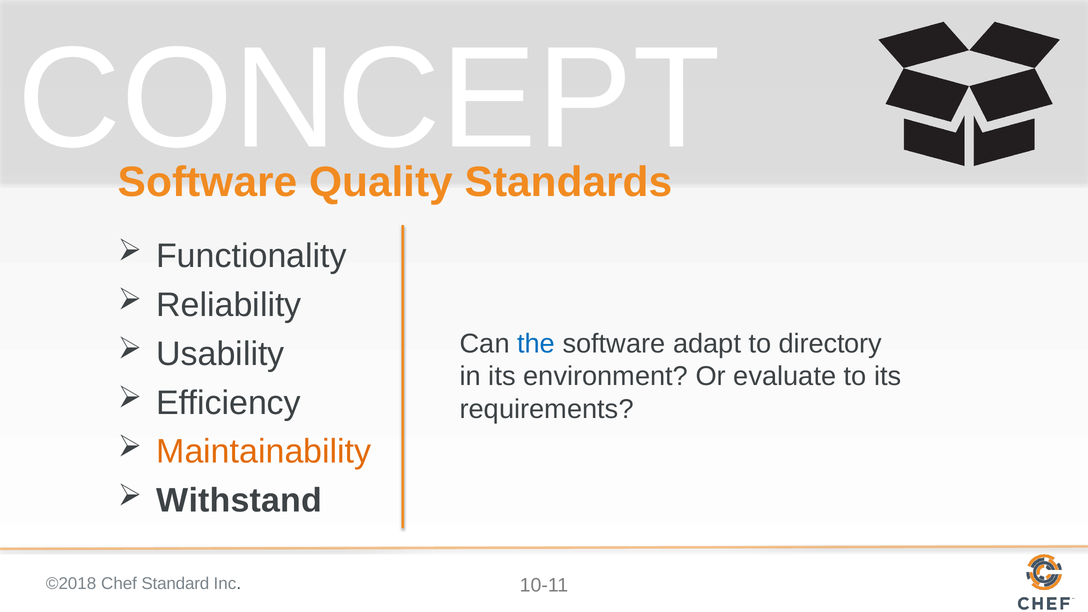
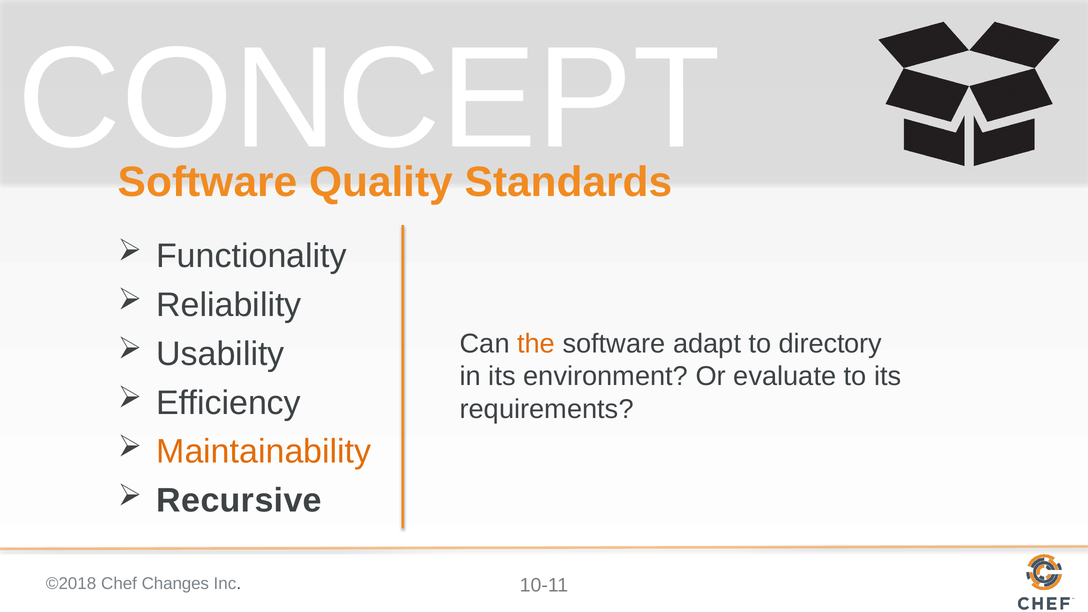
the colour: blue -> orange
Withstand: Withstand -> Recursive
Standard: Standard -> Changes
